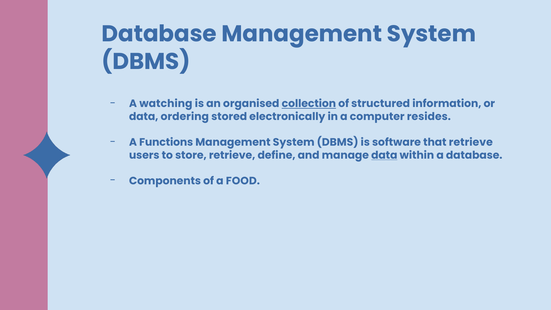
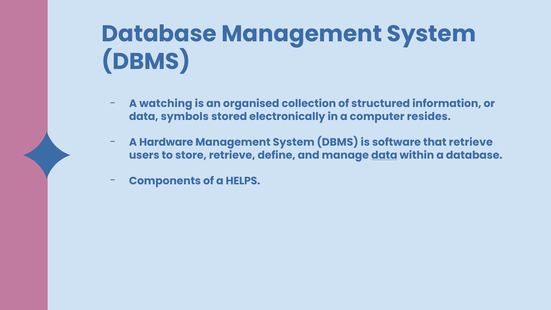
collection underline: present -> none
ordering: ordering -> symbols
Functions: Functions -> Hardware
FOOD: FOOD -> HELPS
